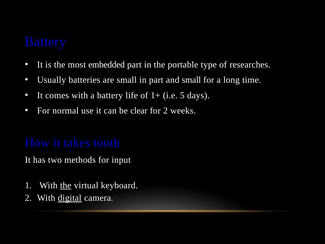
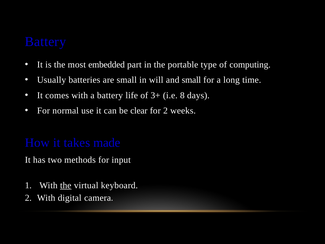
researches: researches -> computing
in part: part -> will
1+: 1+ -> 3+
5: 5 -> 8
tooth: tooth -> made
digital underline: present -> none
